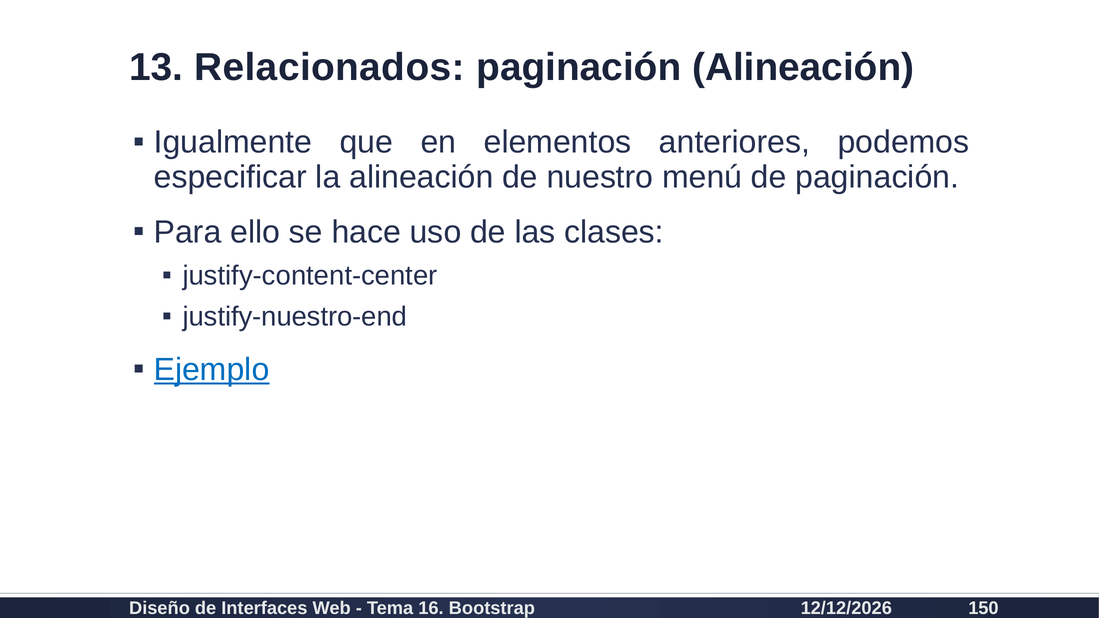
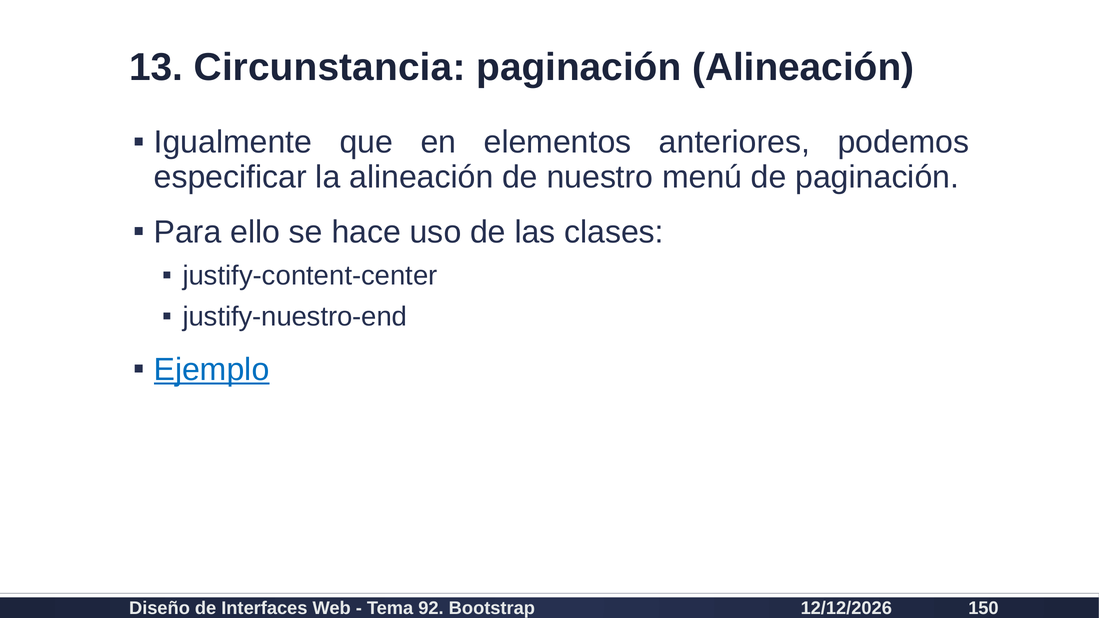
Relacionados: Relacionados -> Circunstancia
16: 16 -> 92
